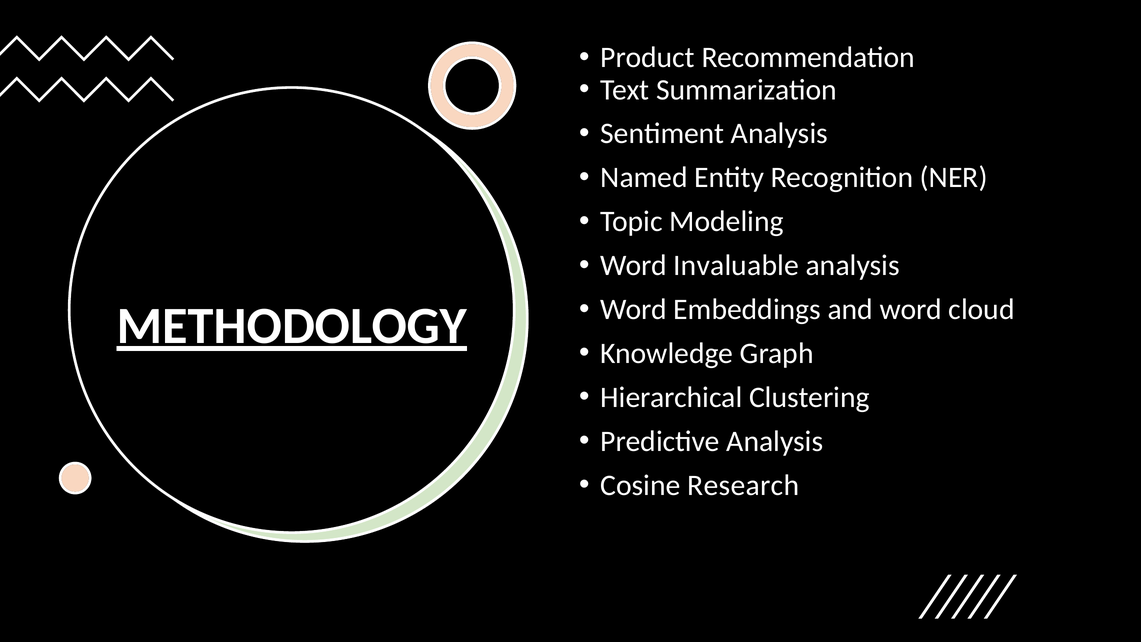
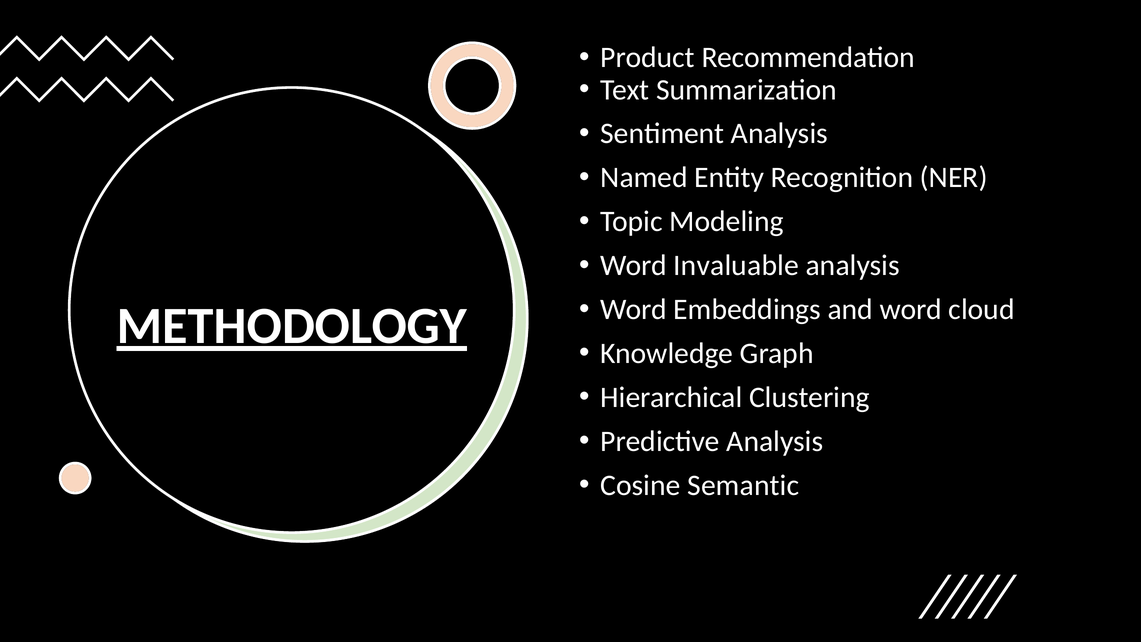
Research: Research -> Semantic
